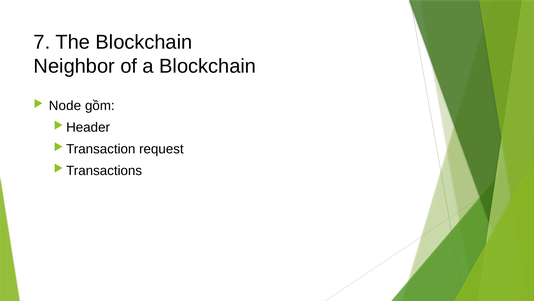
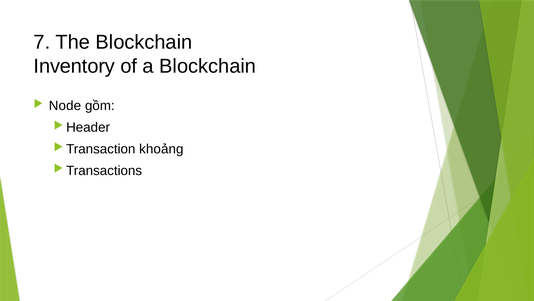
Neighbor: Neighbor -> Inventory
request: request -> khoảng
